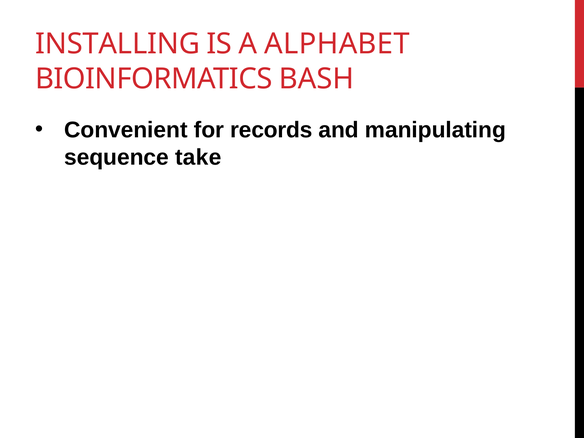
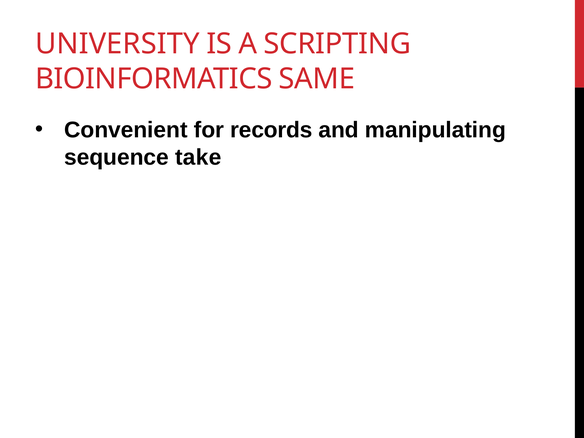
INSTALLING: INSTALLING -> UNIVERSITY
ALPHABET: ALPHABET -> SCRIPTING
BASH: BASH -> SAME
